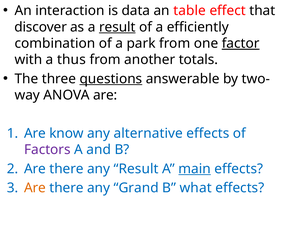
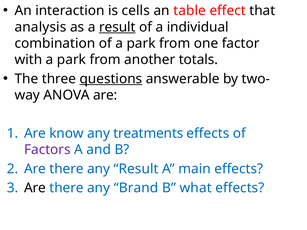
data: data -> cells
discover: discover -> analysis
efficiently: efficiently -> individual
factor underline: present -> none
with a thus: thus -> park
alternative: alternative -> treatments
main underline: present -> none
Are at (35, 188) colour: orange -> black
Grand: Grand -> Brand
